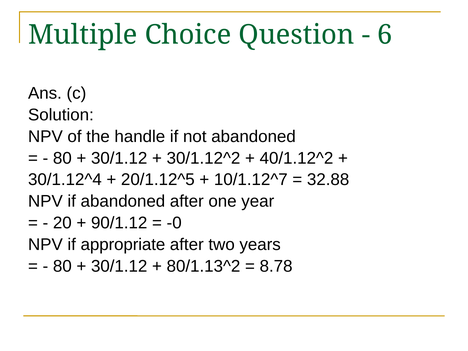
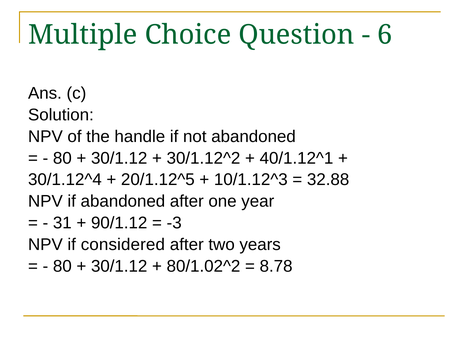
40/1.12^2: 40/1.12^2 -> 40/1.12^1
10/1.12^7: 10/1.12^7 -> 10/1.12^3
20: 20 -> 31
-0: -0 -> -3
appropriate: appropriate -> considered
80/1.13^2: 80/1.13^2 -> 80/1.02^2
